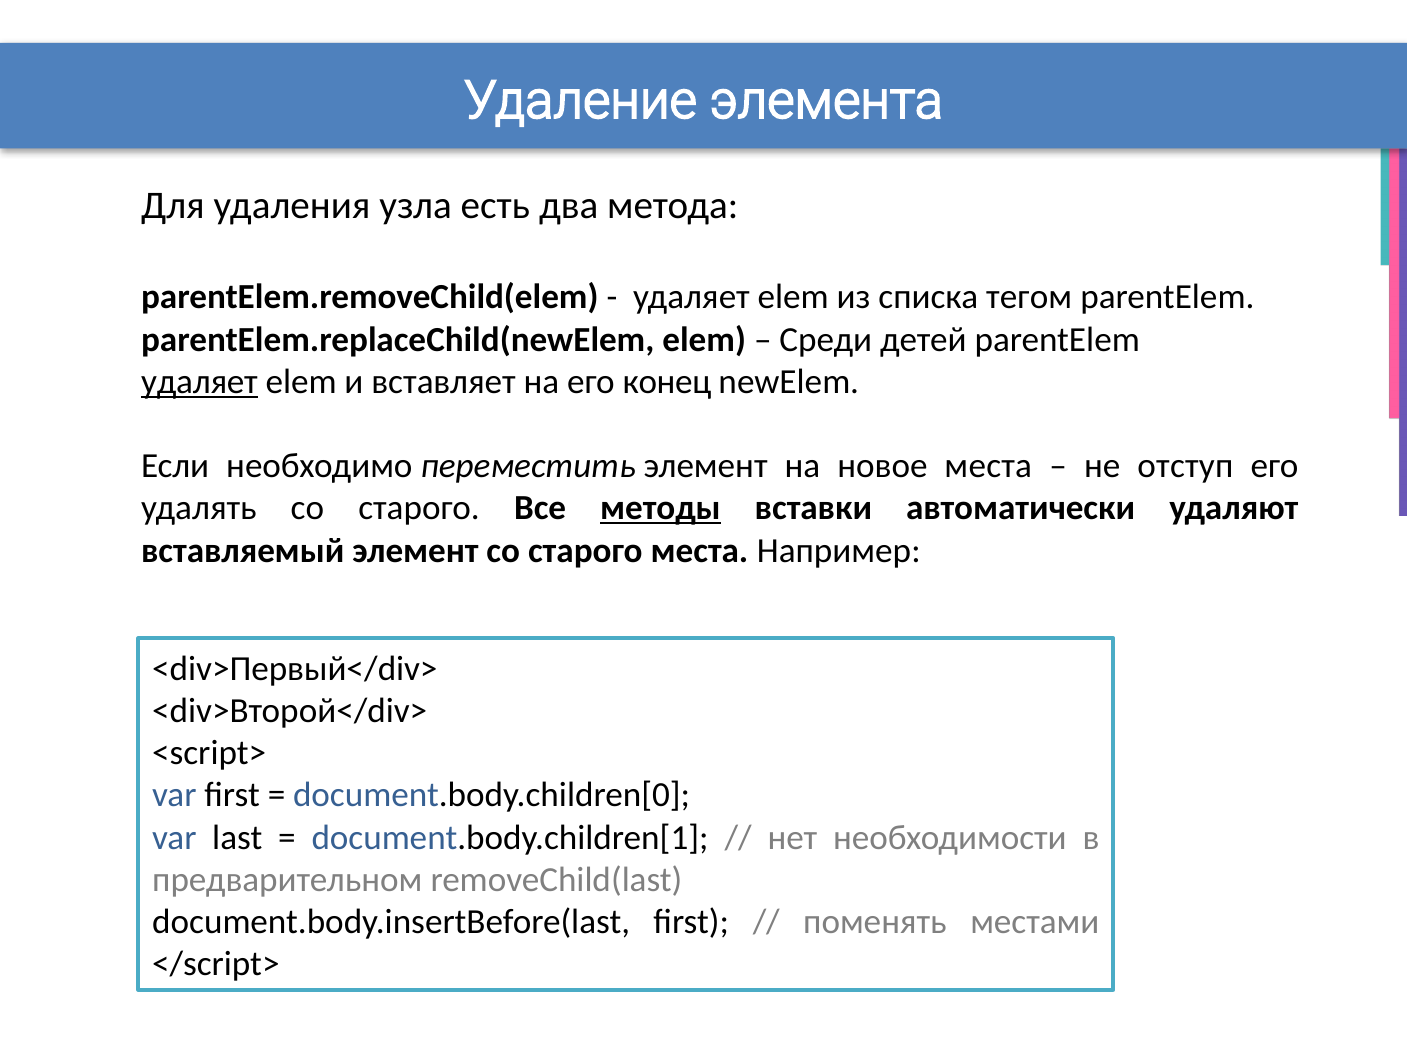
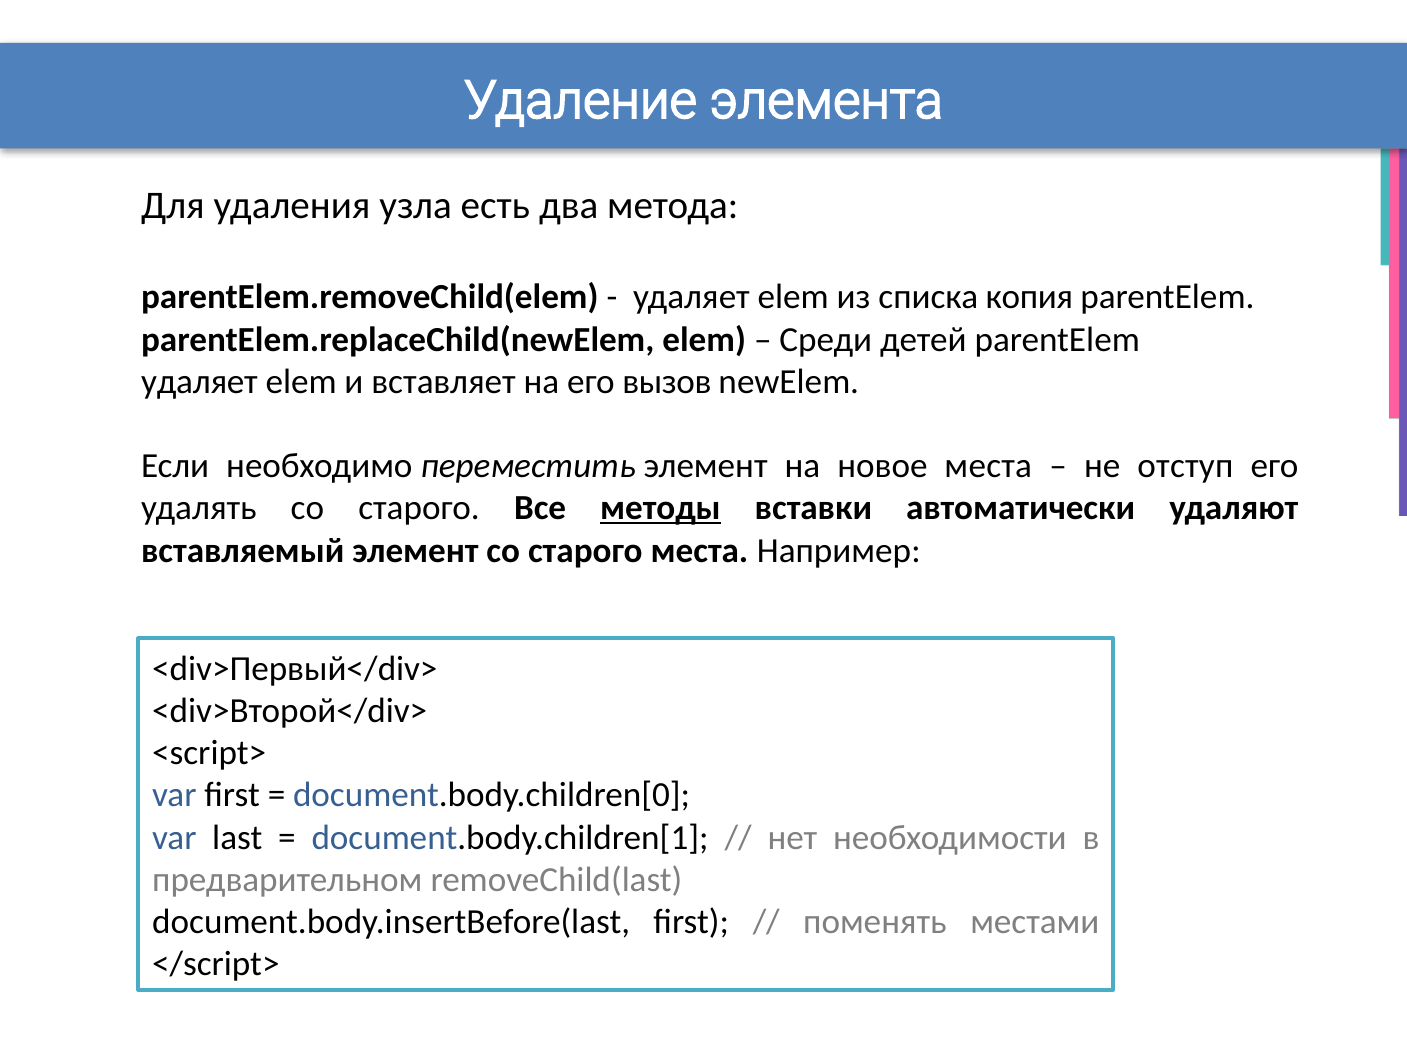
тегом: тегом -> копия
удаляет at (199, 382) underline: present -> none
конец: конец -> вызов
